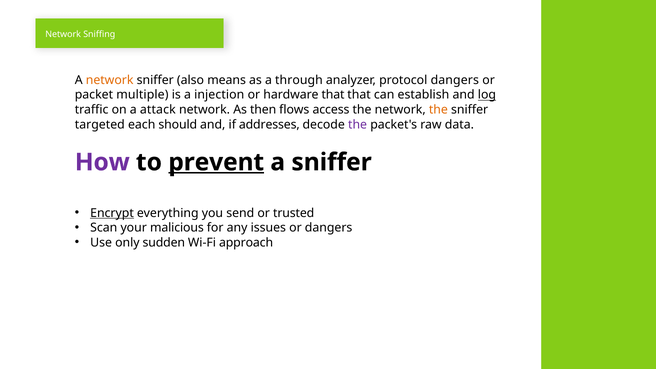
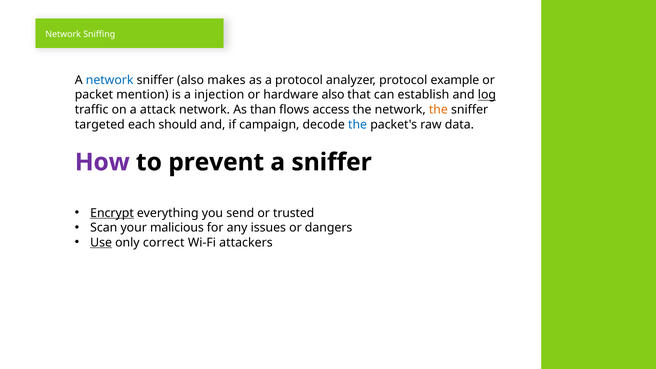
network at (110, 80) colour: orange -> blue
means: means -> makes
a through: through -> protocol
protocol dangers: dangers -> example
multiple: multiple -> mention
hardware that: that -> also
then: then -> than
addresses: addresses -> campaign
the at (358, 124) colour: purple -> blue
prevent underline: present -> none
Use underline: none -> present
sudden: sudden -> correct
approach: approach -> attackers
